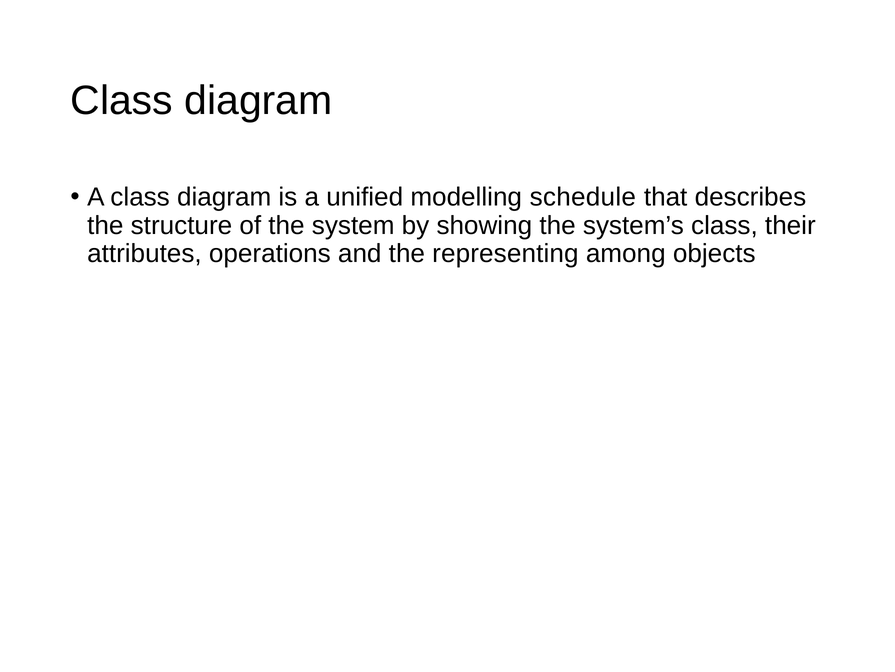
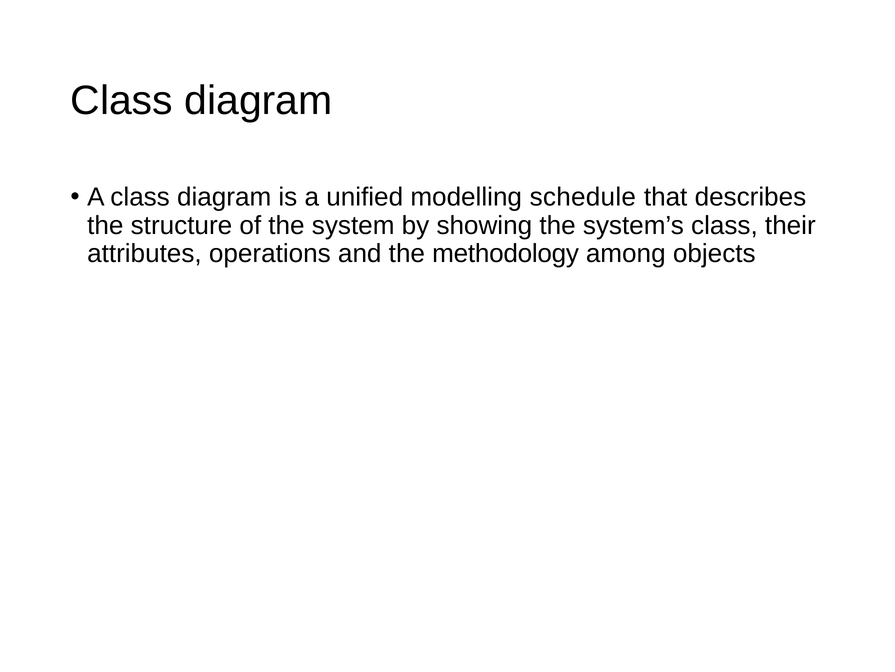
representing: representing -> methodology
